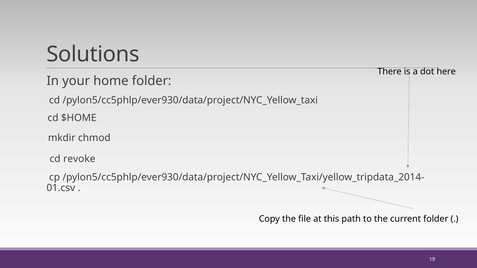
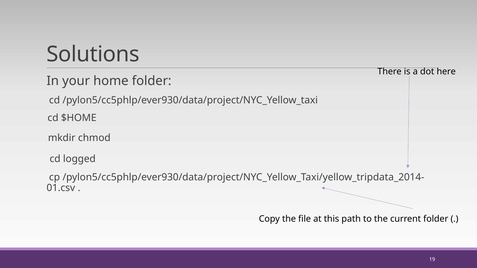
revoke: revoke -> logged
